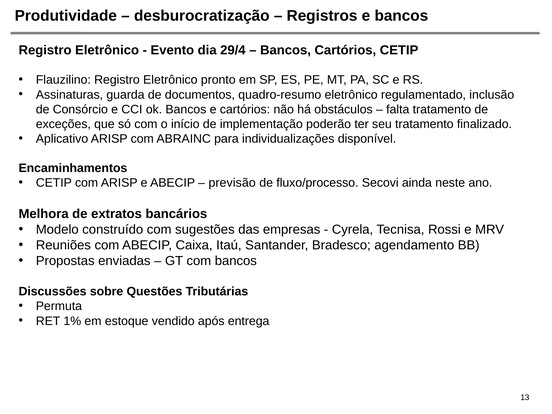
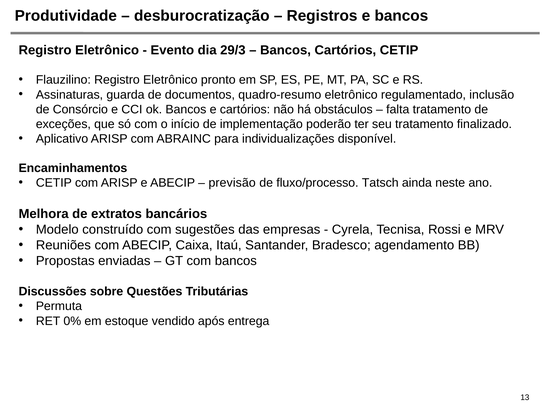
29/4: 29/4 -> 29/3
Secovi: Secovi -> Tatsch
1%: 1% -> 0%
